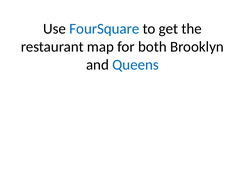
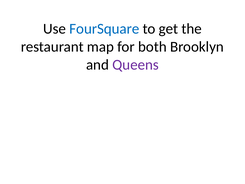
Queens colour: blue -> purple
